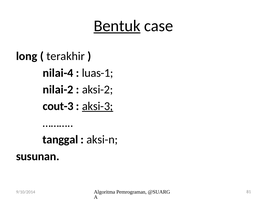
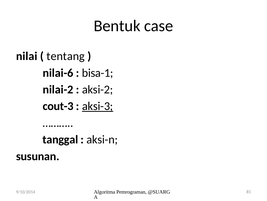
Bentuk underline: present -> none
long: long -> nilai
terakhir: terakhir -> tentang
nilai-4: nilai-4 -> nilai-6
luas-1: luas-1 -> bisa-1
